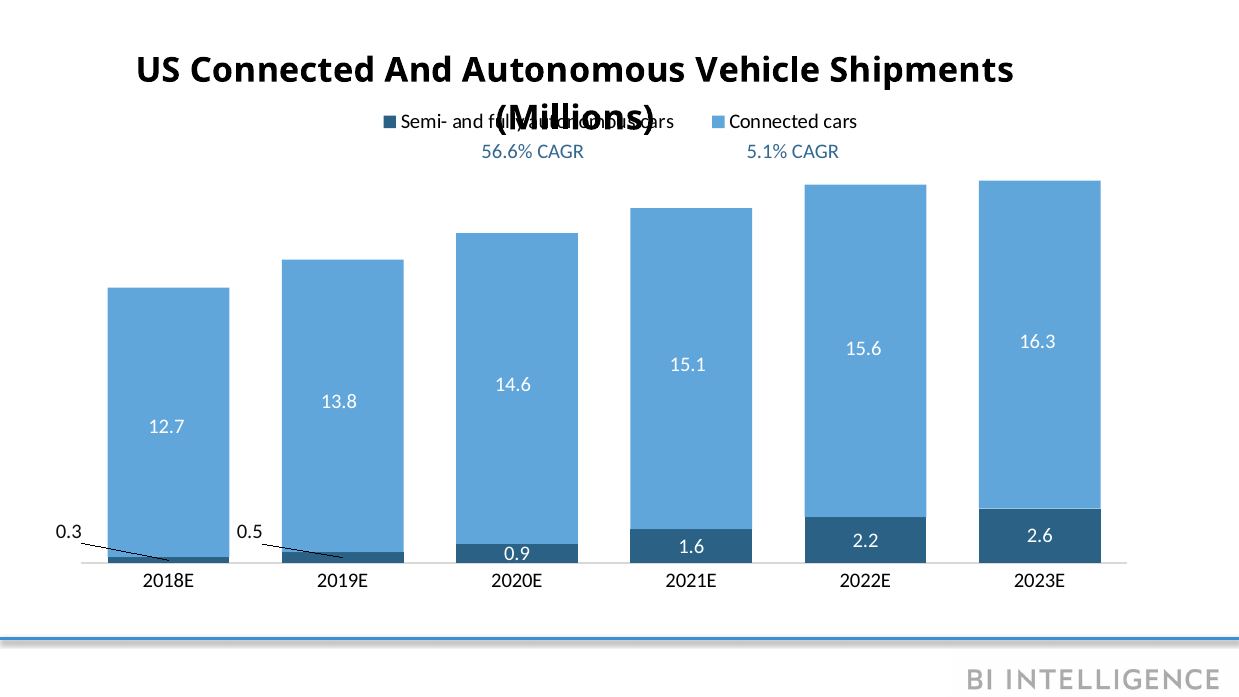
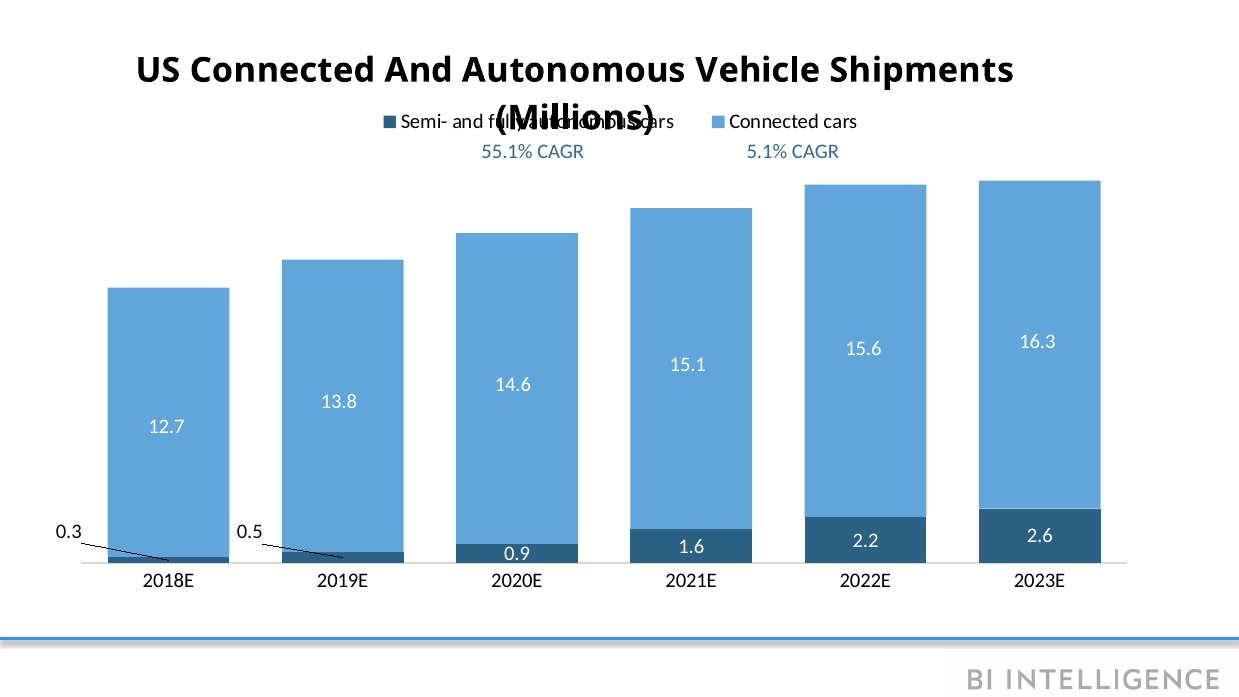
56.6%: 56.6% -> 55.1%
